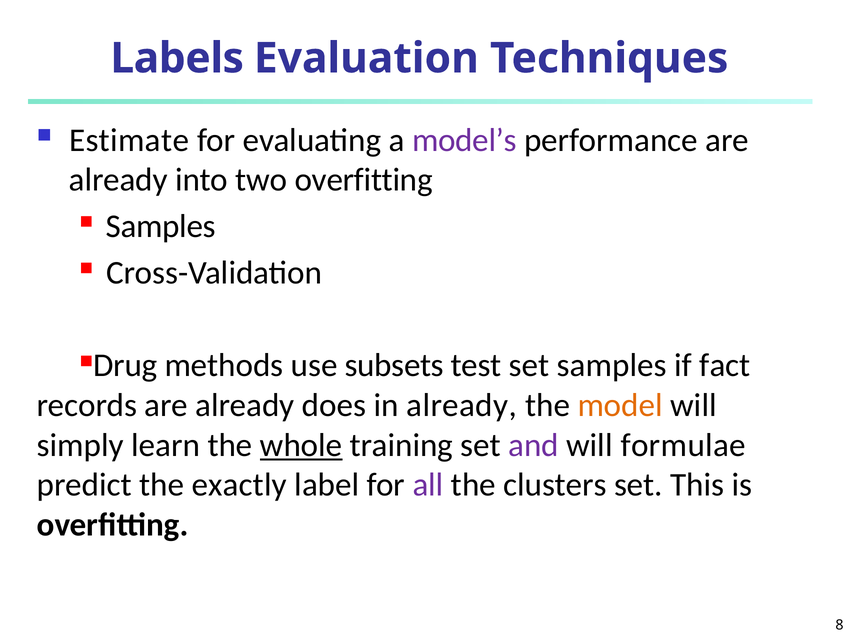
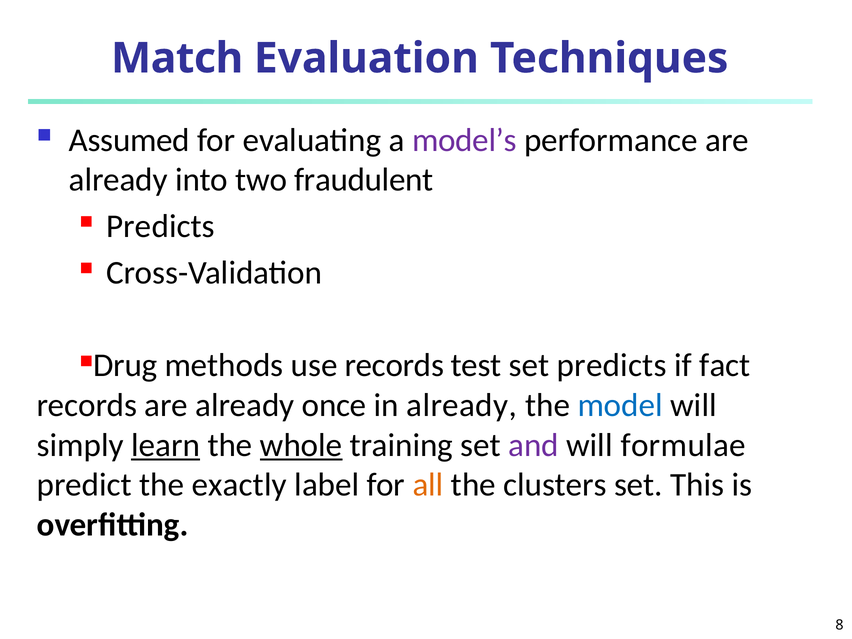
Labels: Labels -> Match
Estimate: Estimate -> Assumed
two overfitting: overfitting -> fraudulent
Samples at (161, 226): Samples -> Predicts
use subsets: subsets -> records
set samples: samples -> predicts
does: does -> once
model colour: orange -> blue
learn underline: none -> present
all colour: purple -> orange
